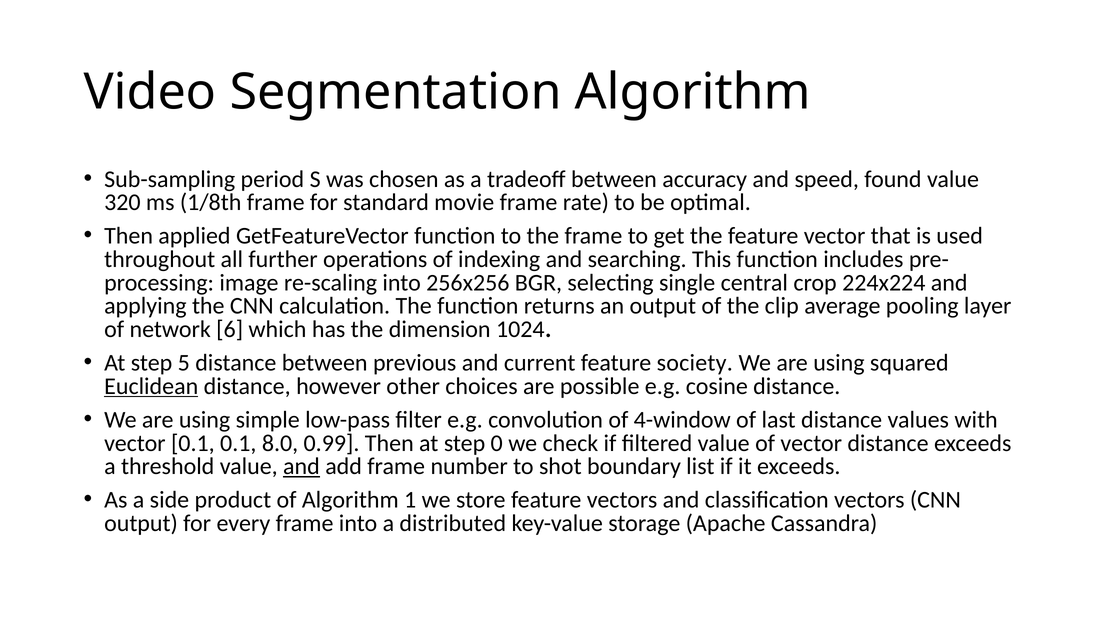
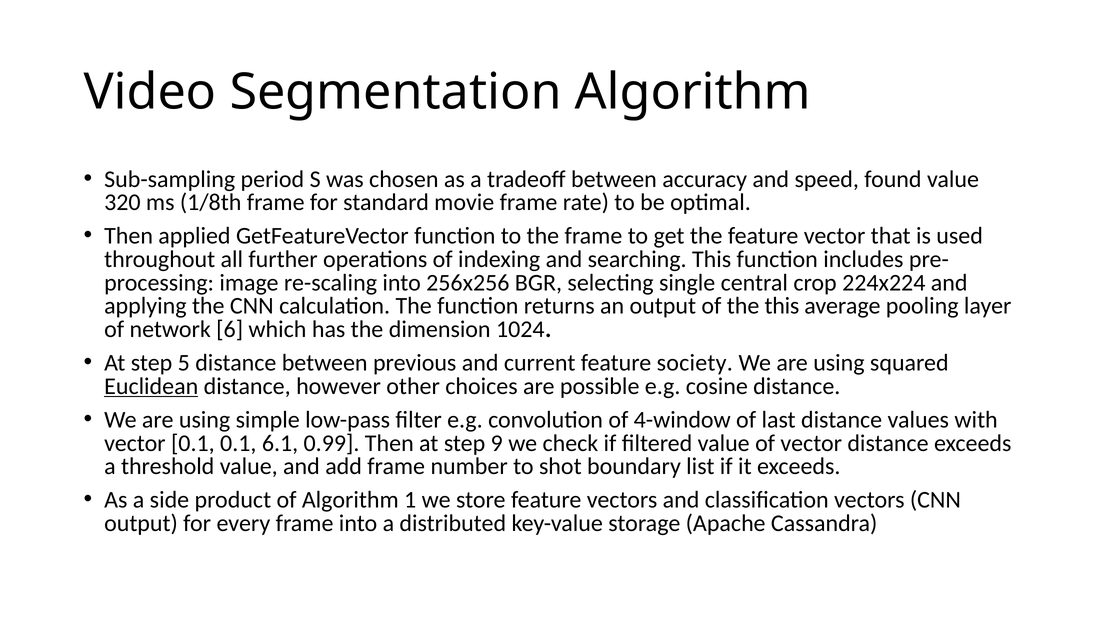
the clip: clip -> this
8.0: 8.0 -> 6.1
0: 0 -> 9
and at (301, 466) underline: present -> none
